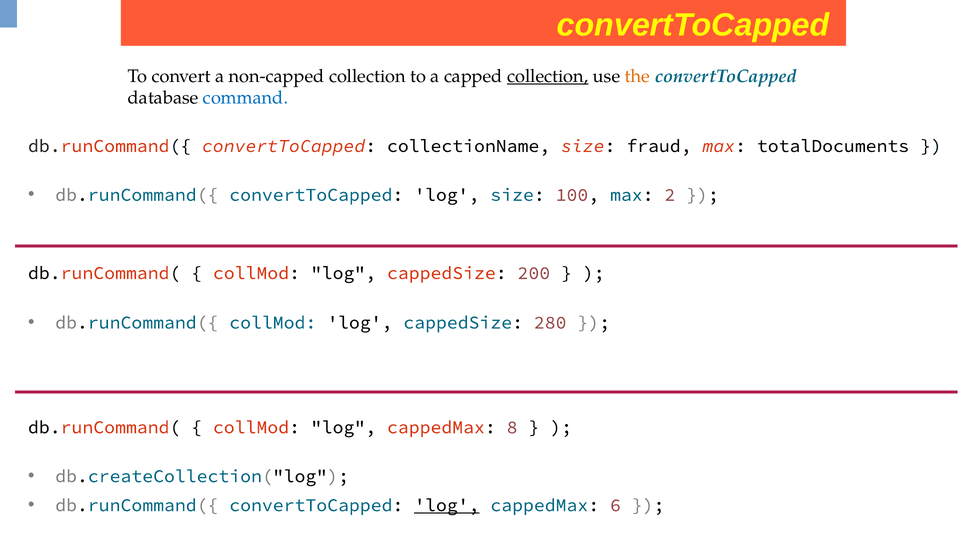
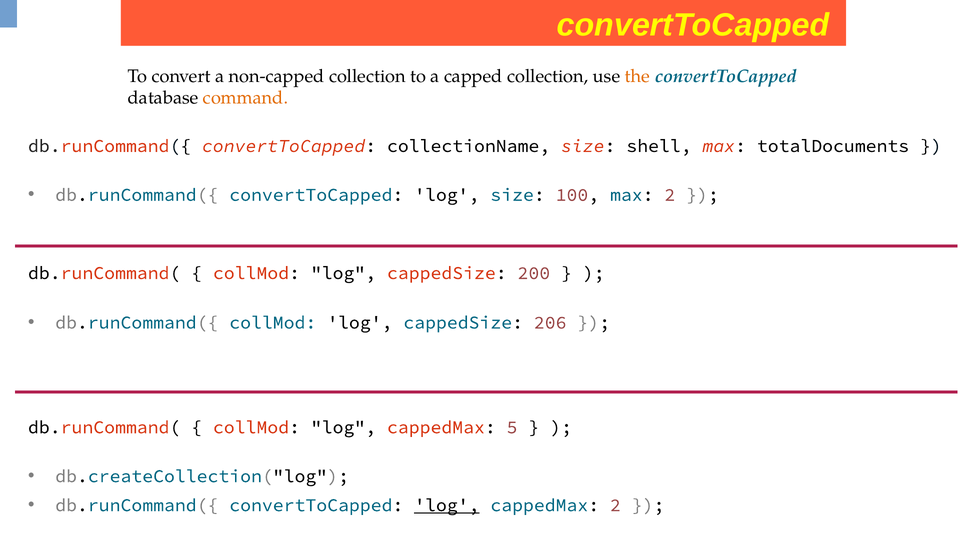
collection at (548, 76) underline: present -> none
command colour: blue -> orange
fraud: fraud -> shell
280: 280 -> 206
8: 8 -> 5
cappedMax 6: 6 -> 2
